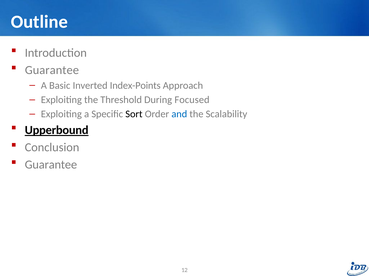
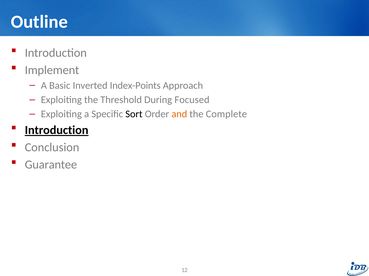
Guarantee at (52, 70): Guarantee -> Implement
and colour: blue -> orange
Scalability: Scalability -> Complete
Upperbound at (57, 131): Upperbound -> Introduction
